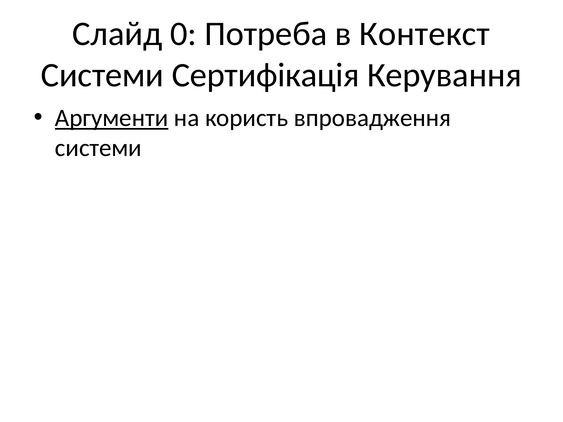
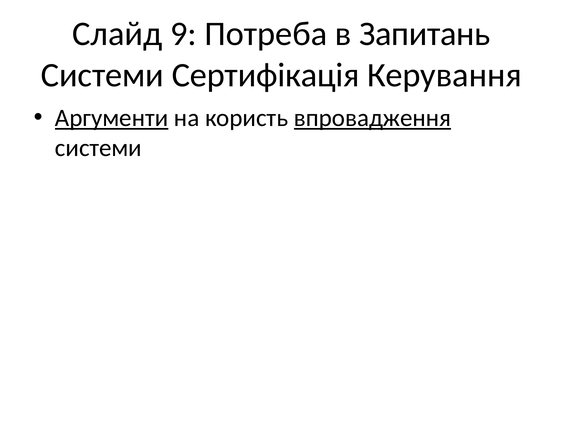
0: 0 -> 9
Контекст: Контекст -> Запитань
впровадження underline: none -> present
